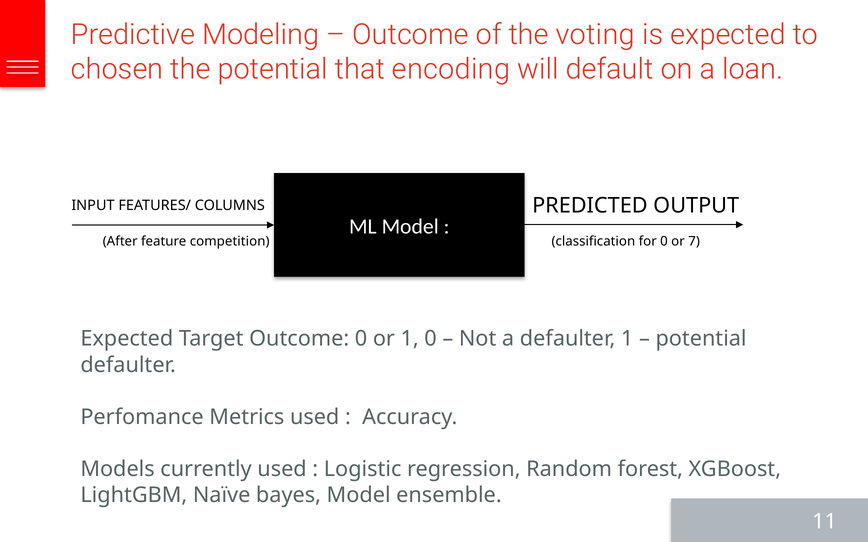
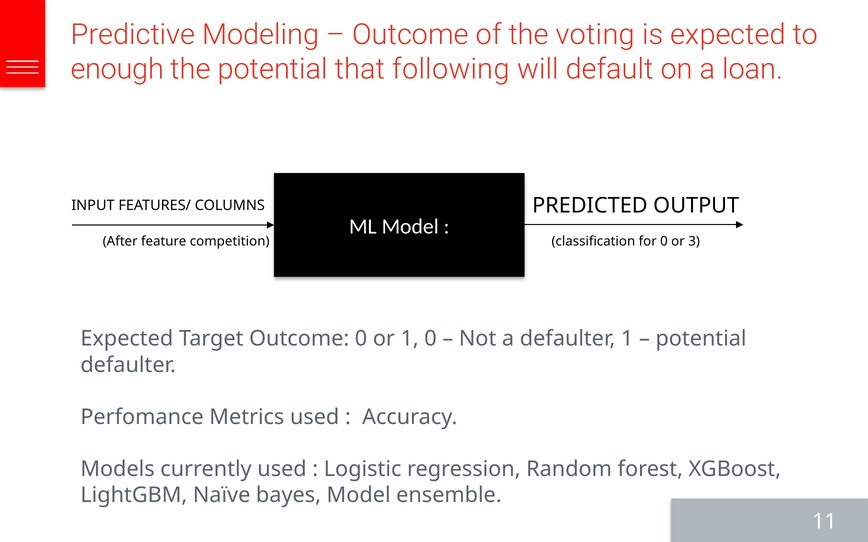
chosen: chosen -> enough
encoding: encoding -> following
7: 7 -> 3
